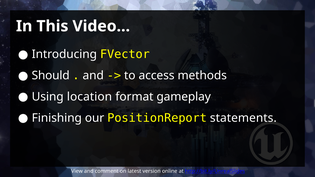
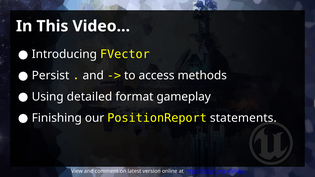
Should: Should -> Persist
location: location -> detailed
